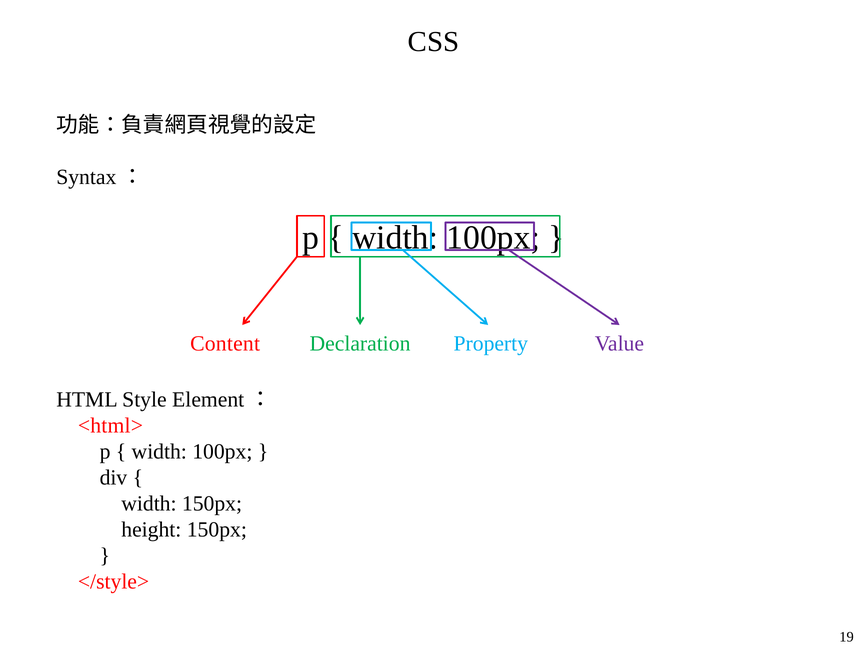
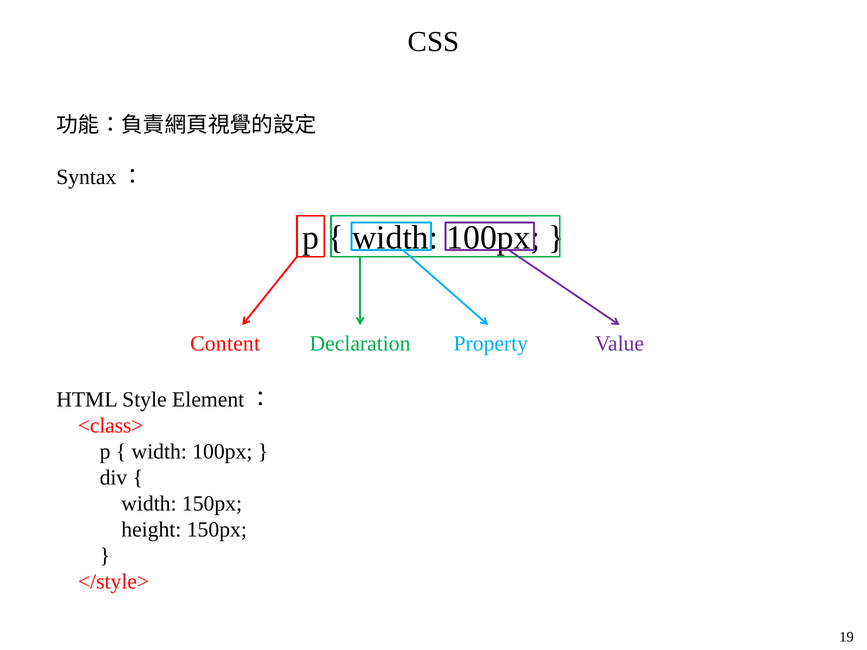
<html>: <html> -> <class>
